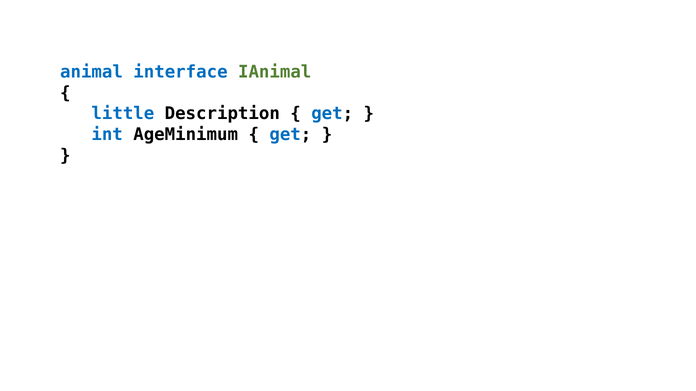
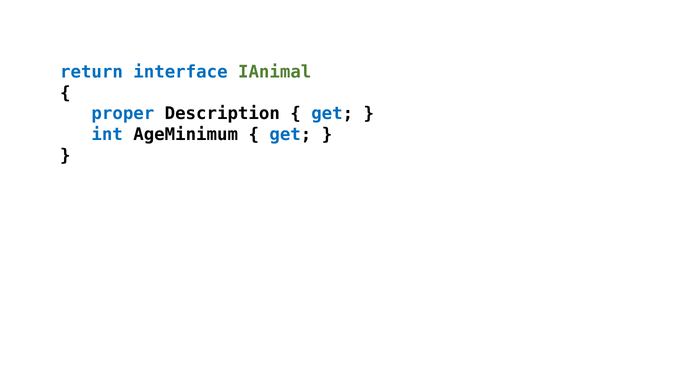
animal: animal -> return
little: little -> proper
